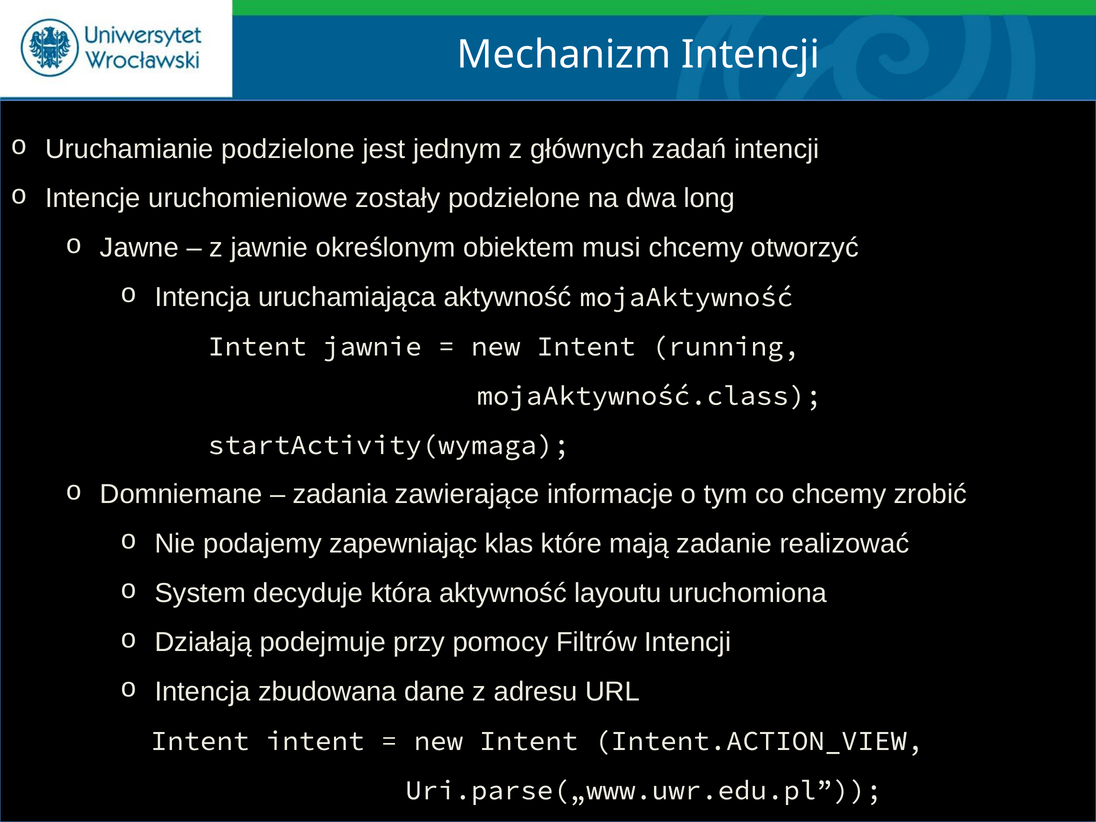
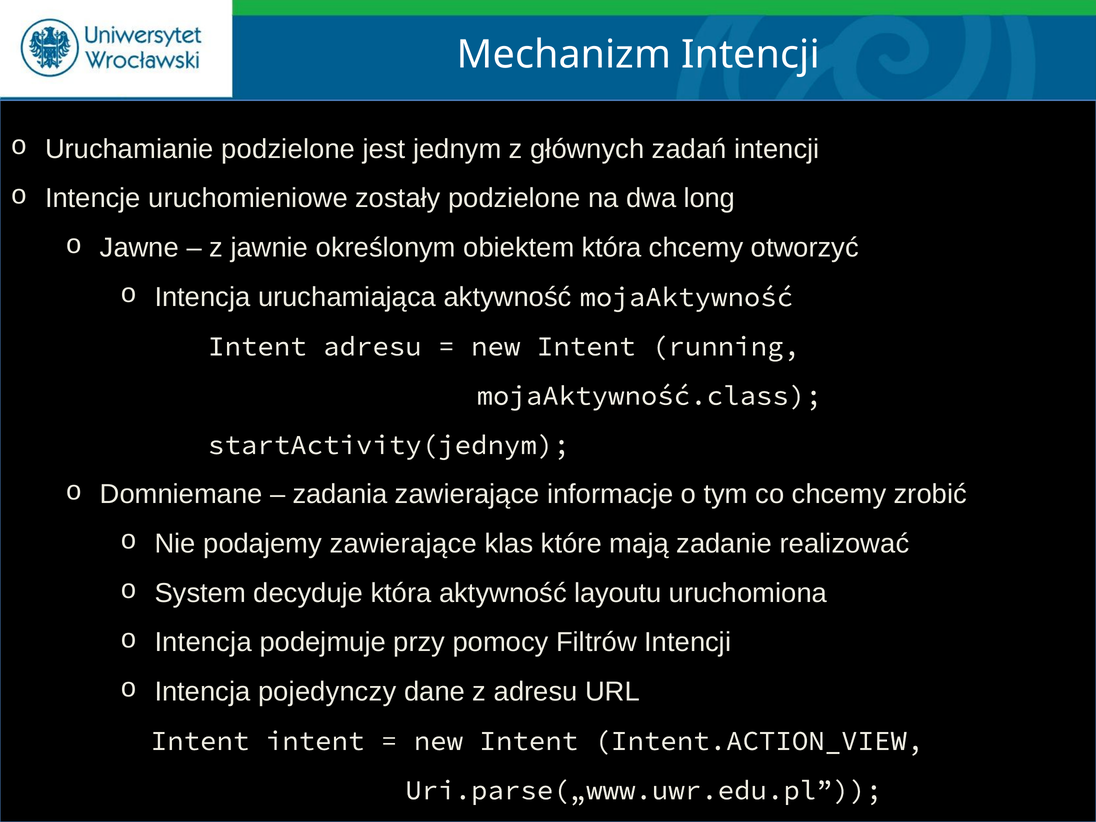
obiektem musi: musi -> która
Intent jawnie: jawnie -> adresu
startActivity(wymaga: startActivity(wymaga -> startActivity(jednym
podajemy zapewniając: zapewniając -> zawierające
Działają at (203, 642): Działają -> Intencja
zbudowana: zbudowana -> pojedynczy
